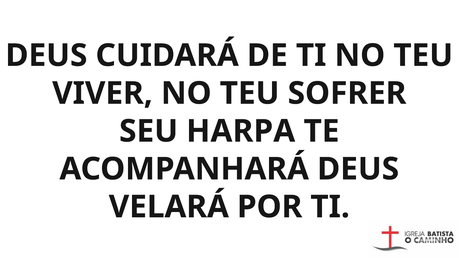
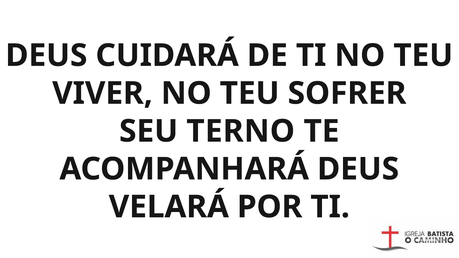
HARPA: HARPA -> TERNO
